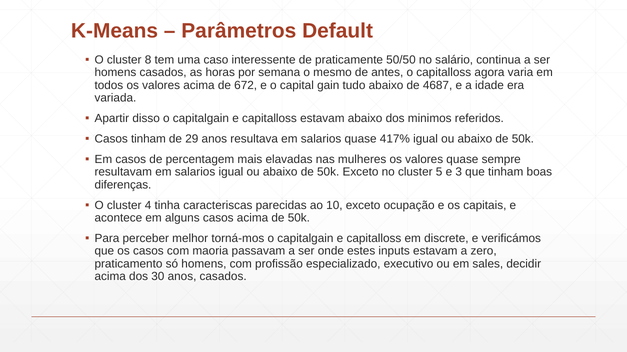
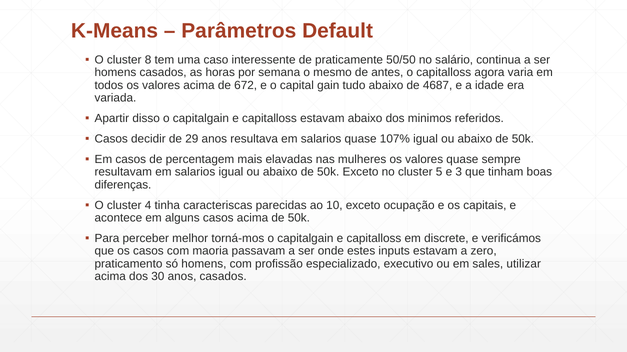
Casos tinham: tinham -> decidir
417%: 417% -> 107%
decidir: decidir -> utilizar
